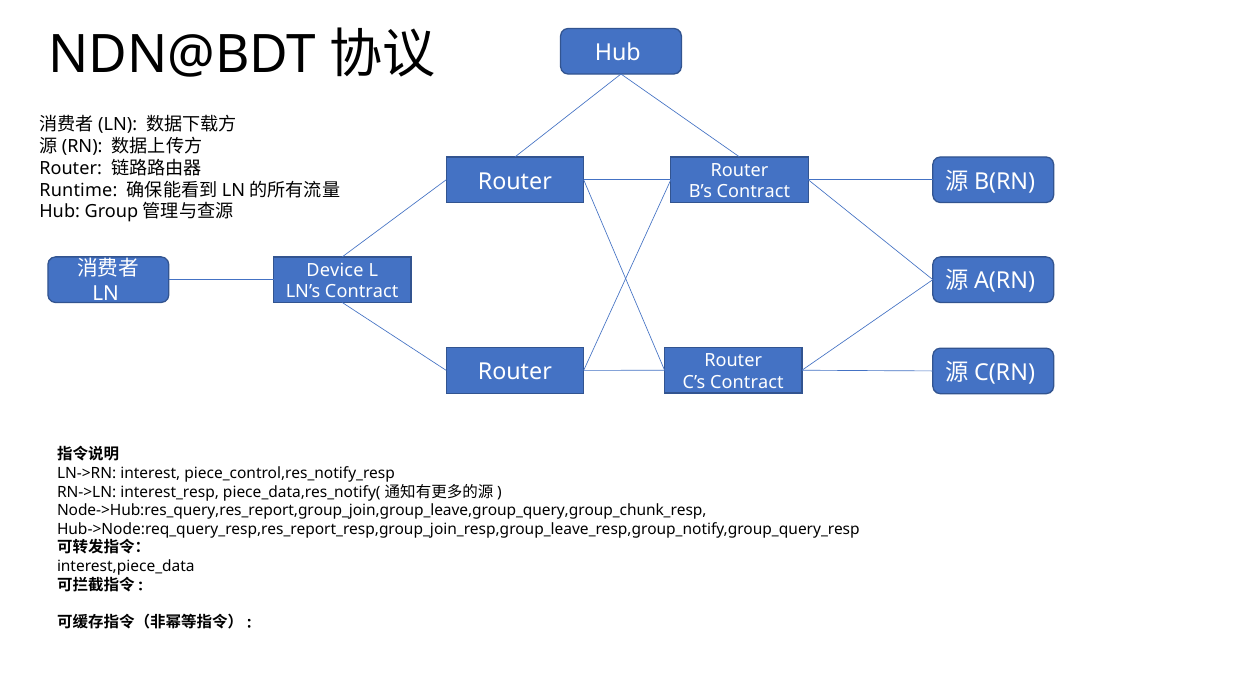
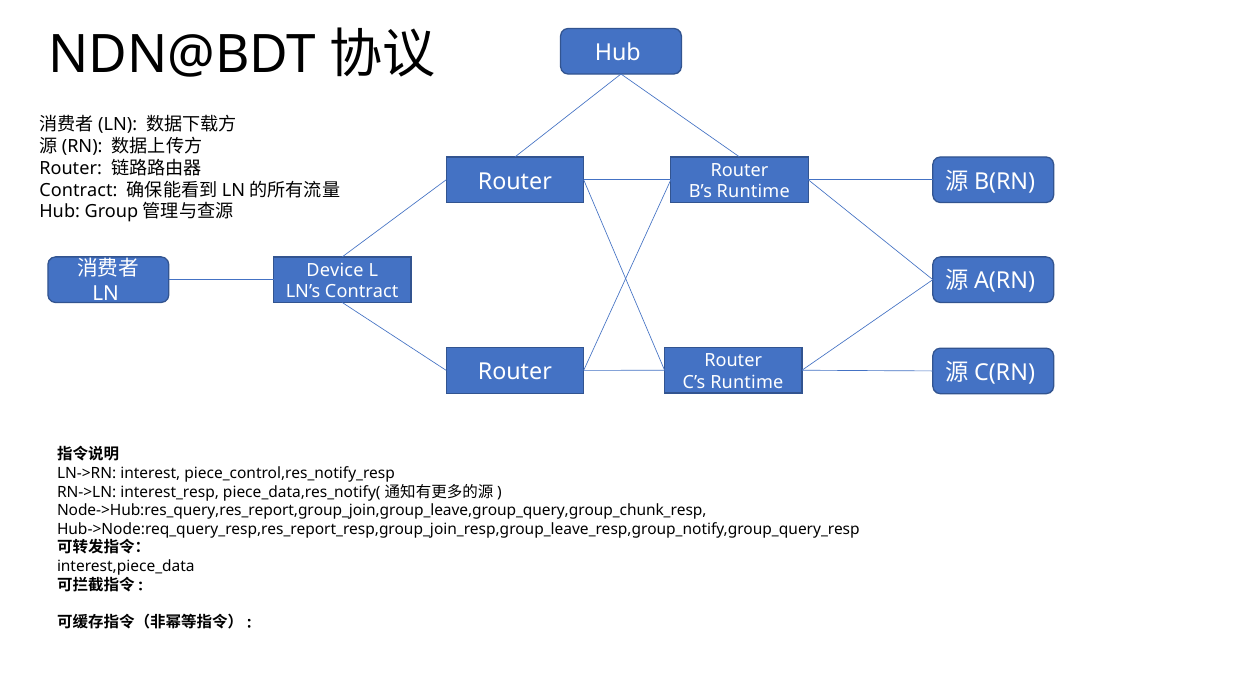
Runtime at (78, 190): Runtime -> Contract
B’s Contract: Contract -> Runtime
C’s Contract: Contract -> Runtime
